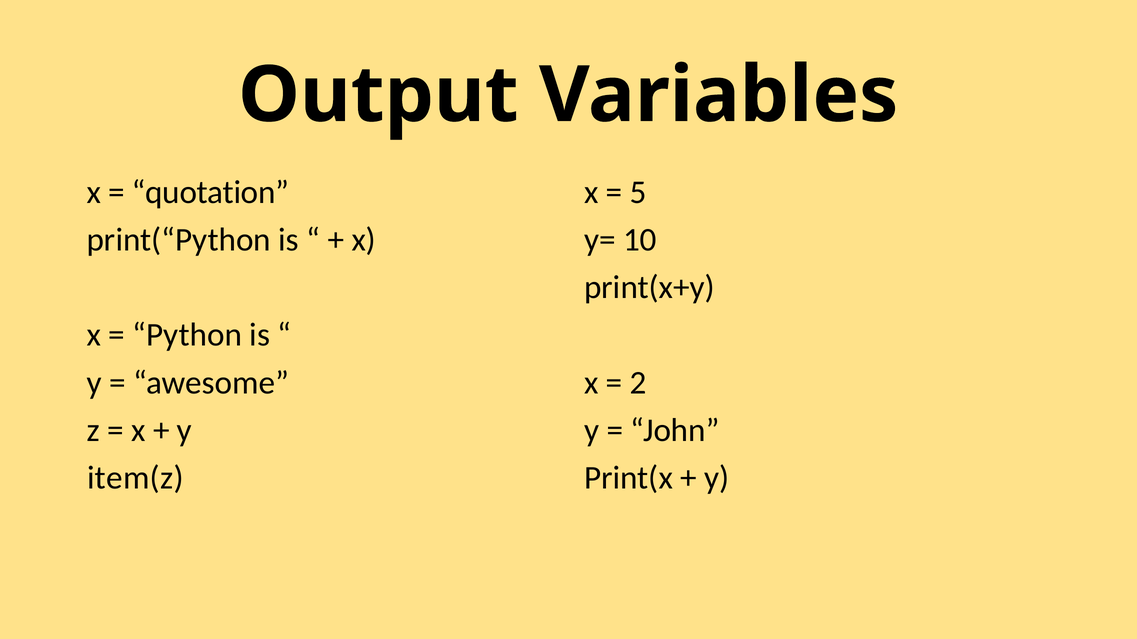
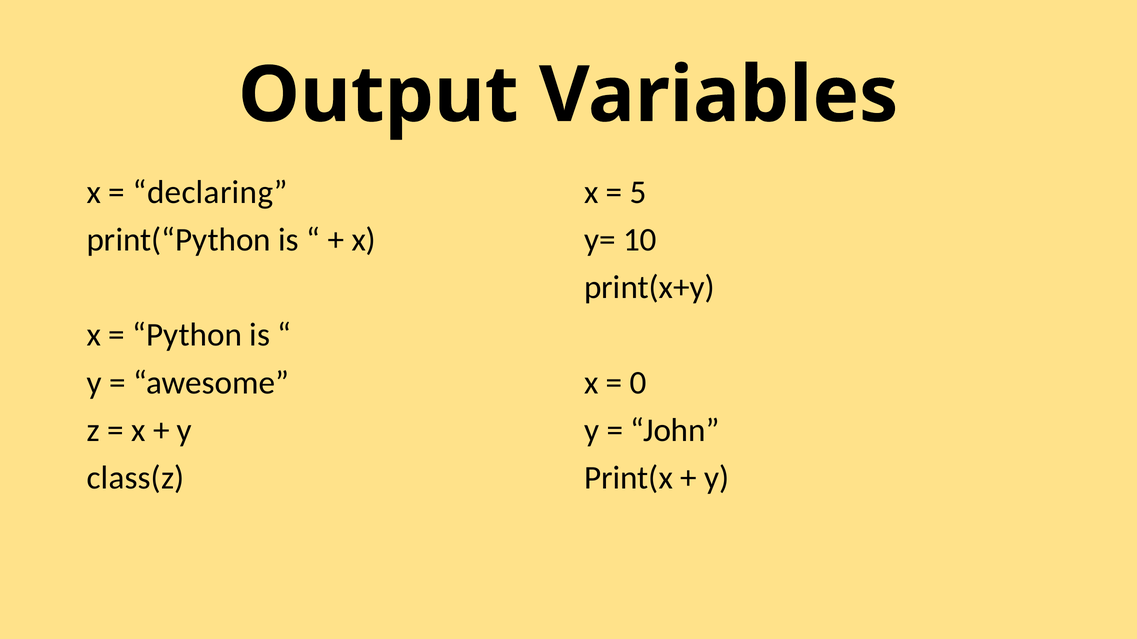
quotation: quotation -> declaring
2: 2 -> 0
item(z: item(z -> class(z
